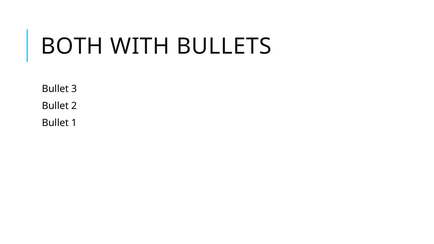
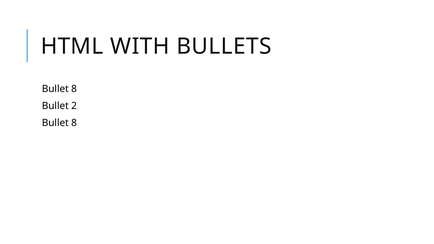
BOTH: BOTH -> HTML
3 at (74, 89): 3 -> 8
1 at (74, 123): 1 -> 8
